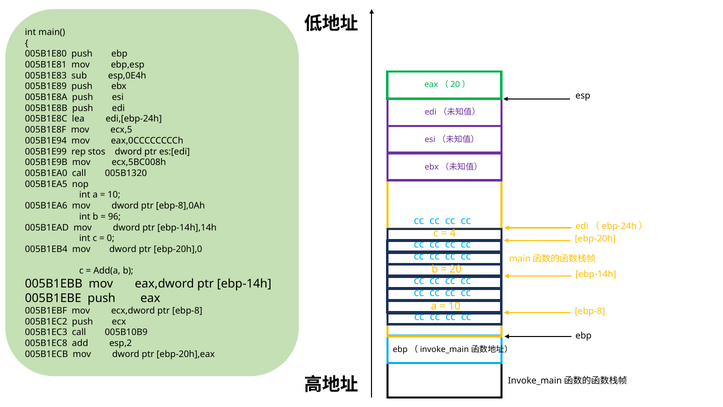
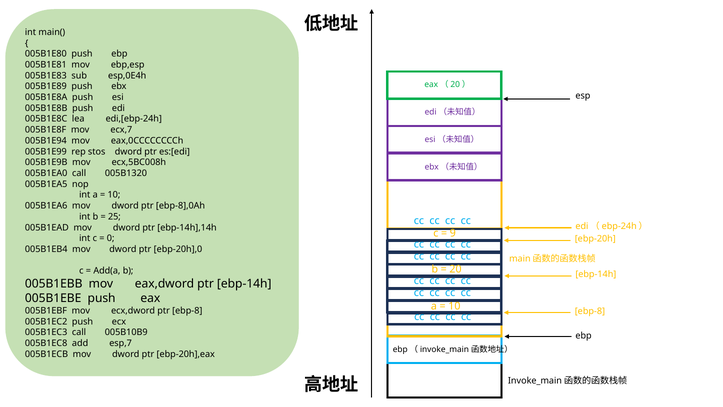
ecx,5: ecx,5 -> ecx,7
96: 96 -> 25
4: 4 -> 9
esp,2: esp,2 -> esp,7
